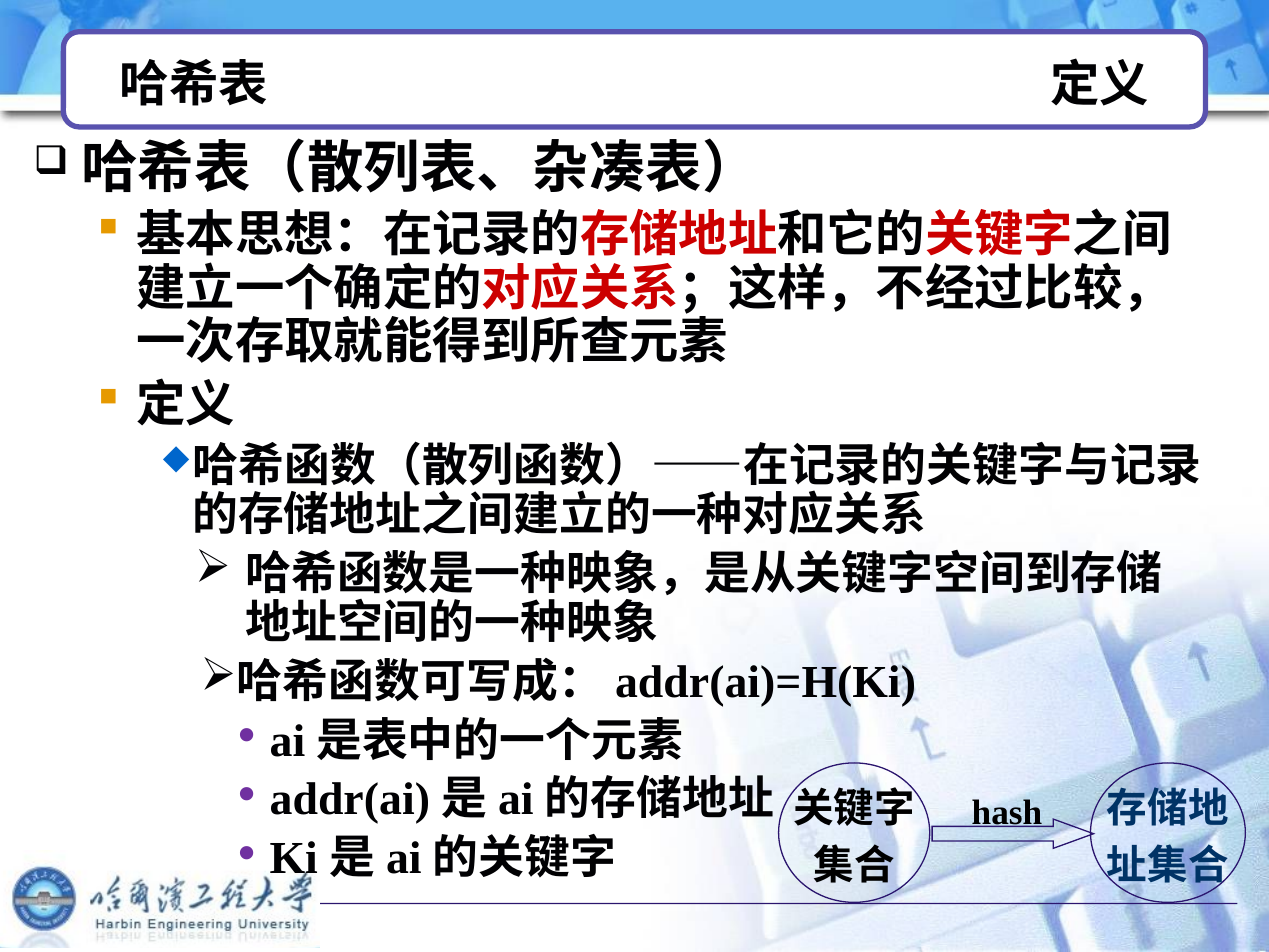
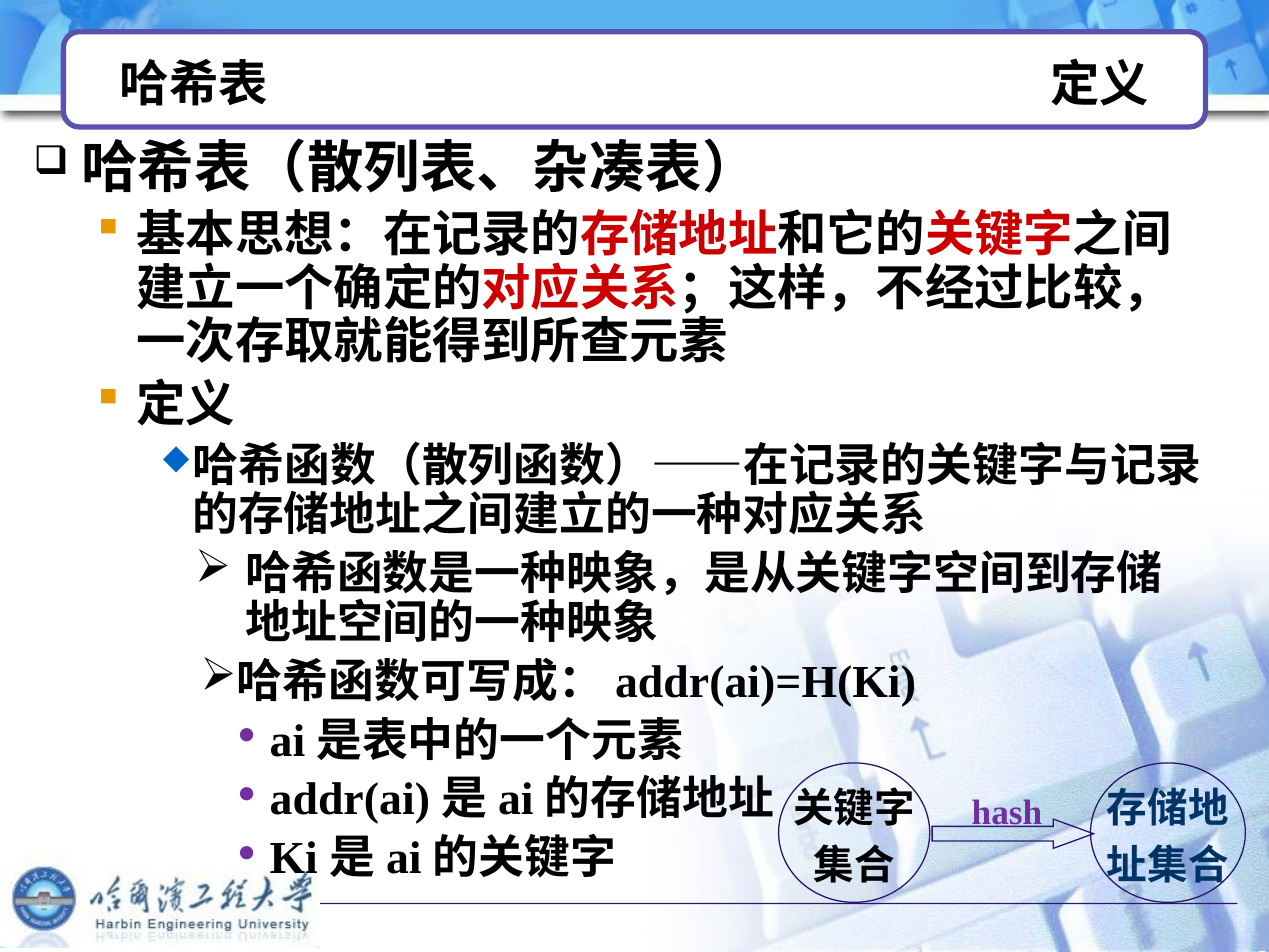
hash colour: black -> purple
